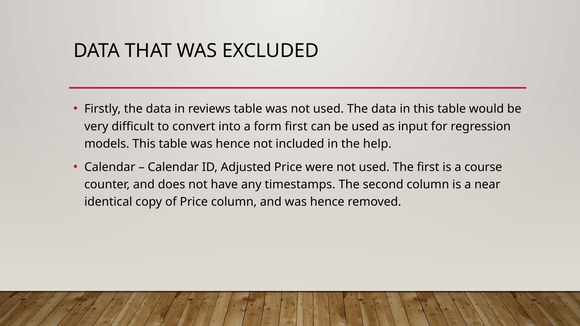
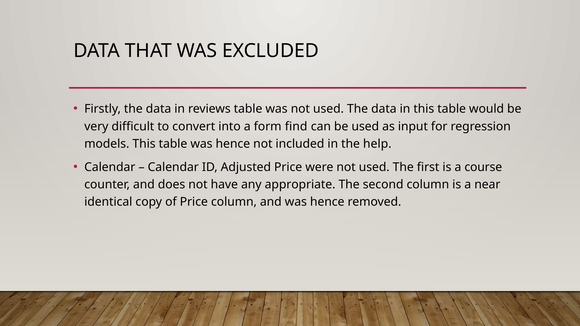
form first: first -> find
timestamps: timestamps -> appropriate
